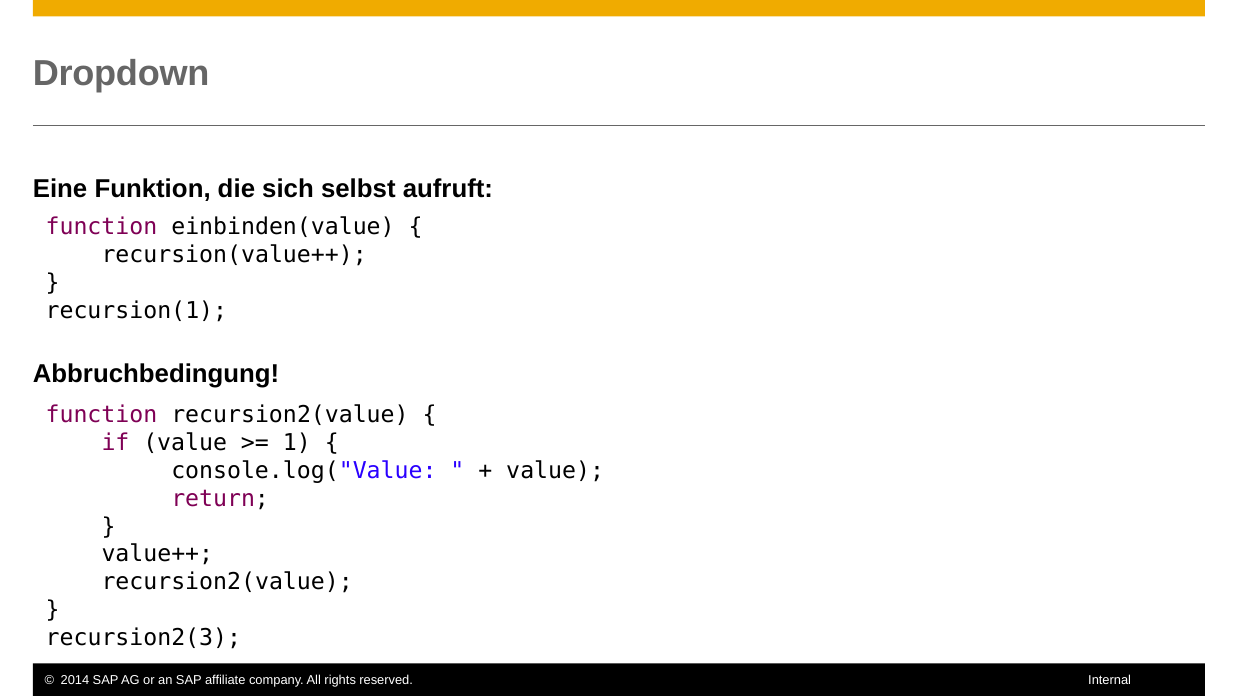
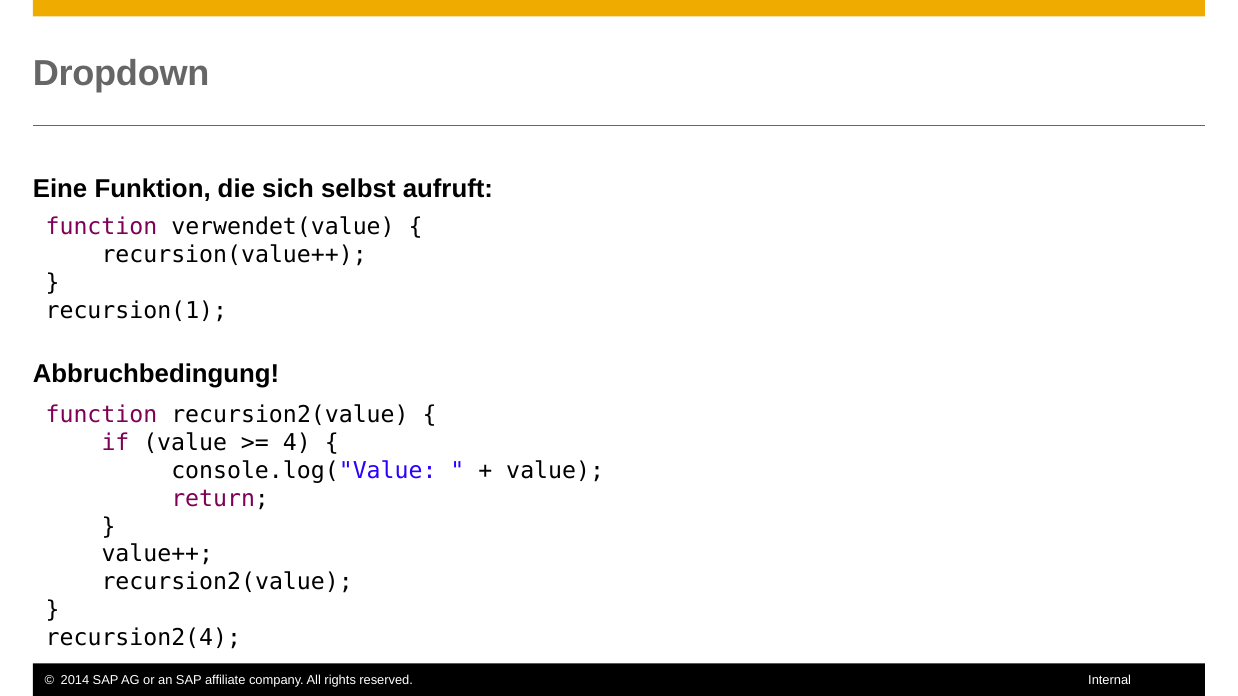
einbinden(value: einbinden(value -> verwendet(value
1: 1 -> 4
recursion2(3: recursion2(3 -> recursion2(4
